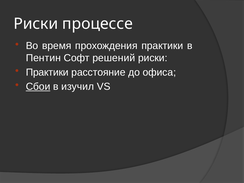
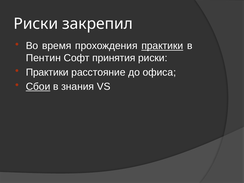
процессе: процессе -> закрепил
практики at (162, 46) underline: none -> present
решений: решений -> принятия
изучил: изучил -> знания
